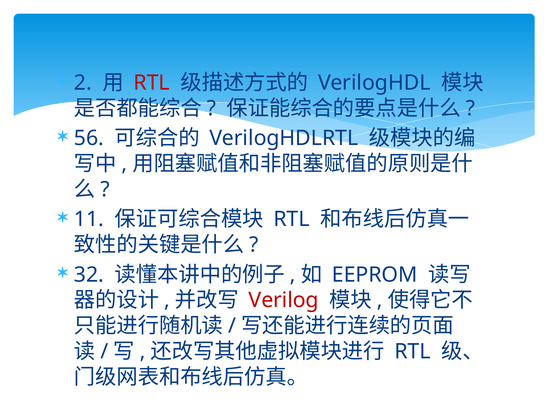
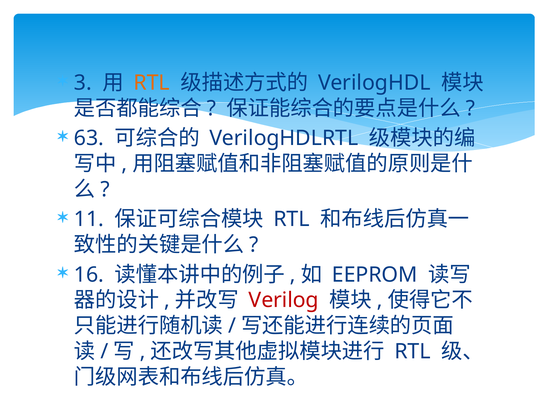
2: 2 -> 3
RTL at (152, 83) colour: red -> orange
56: 56 -> 63
32: 32 -> 16
